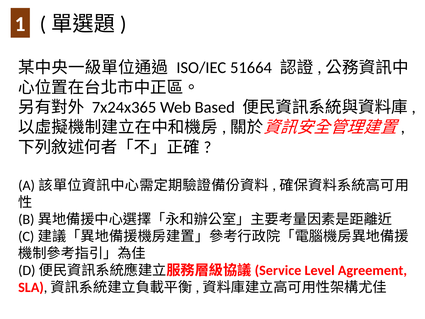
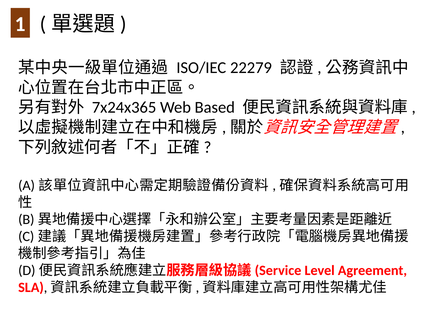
51664: 51664 -> 22279
